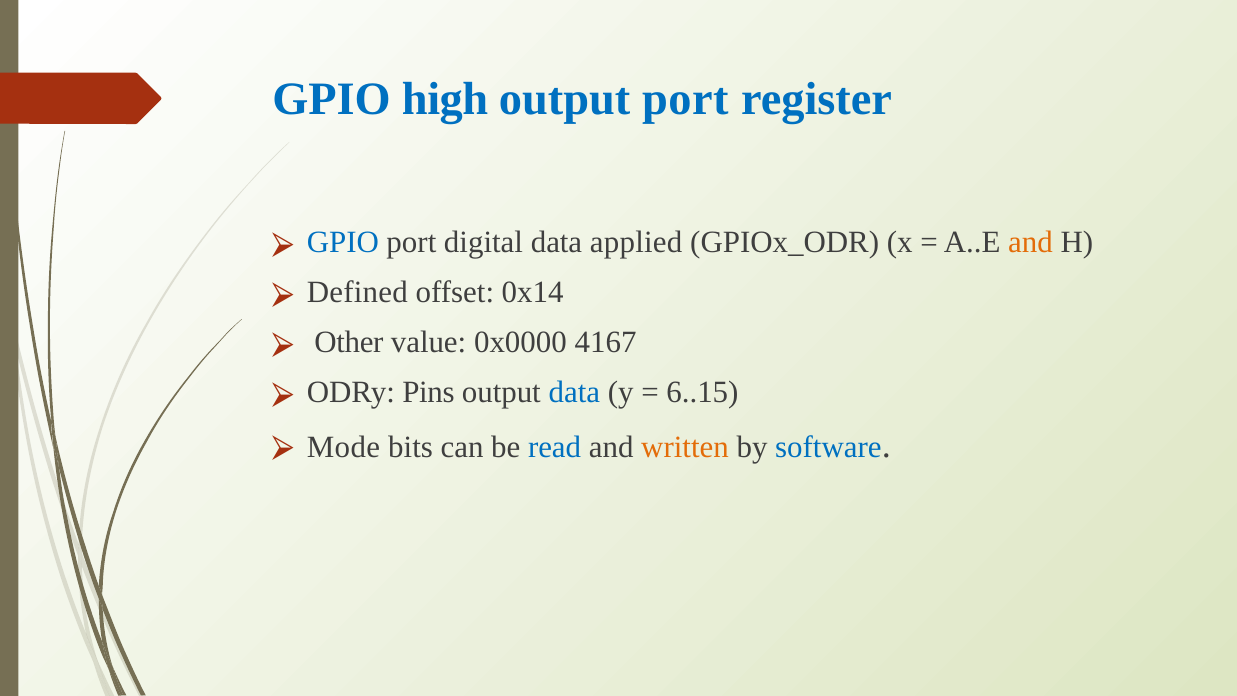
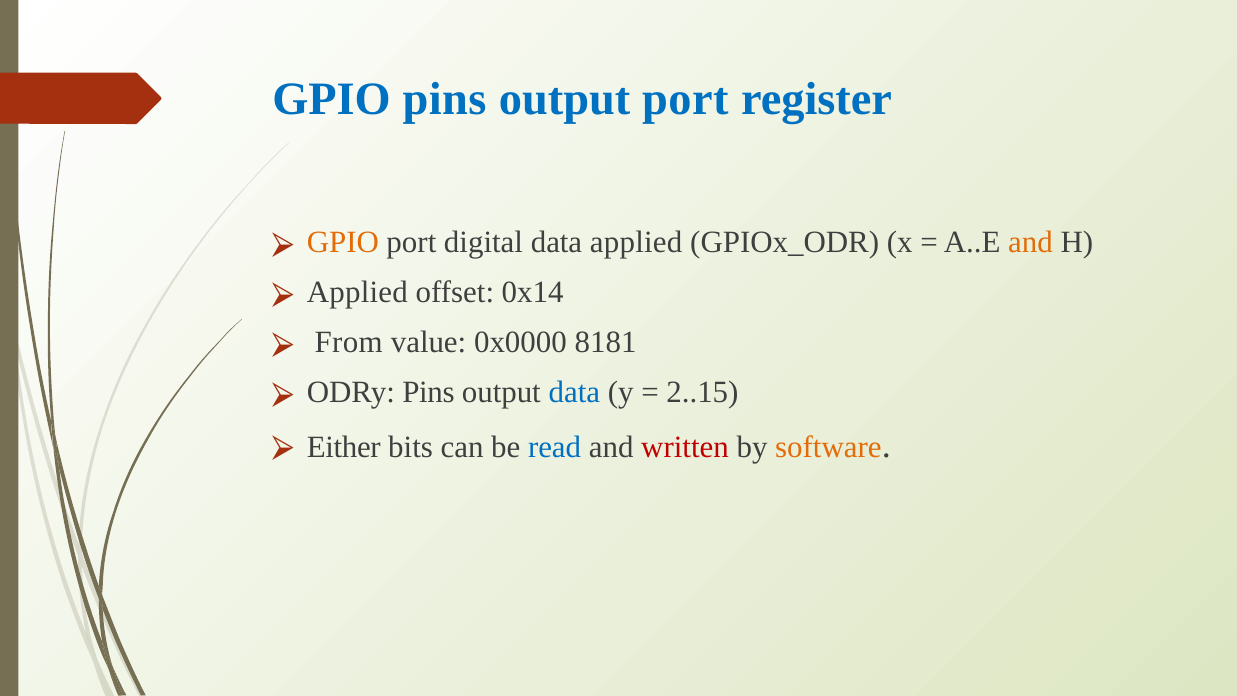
GPIO high: high -> pins
GPIO at (343, 242) colour: blue -> orange
Defined at (357, 292): Defined -> Applied
Other: Other -> From
4167: 4167 -> 8181
6..15: 6..15 -> 2..15
Mode: Mode -> Either
written colour: orange -> red
software colour: blue -> orange
